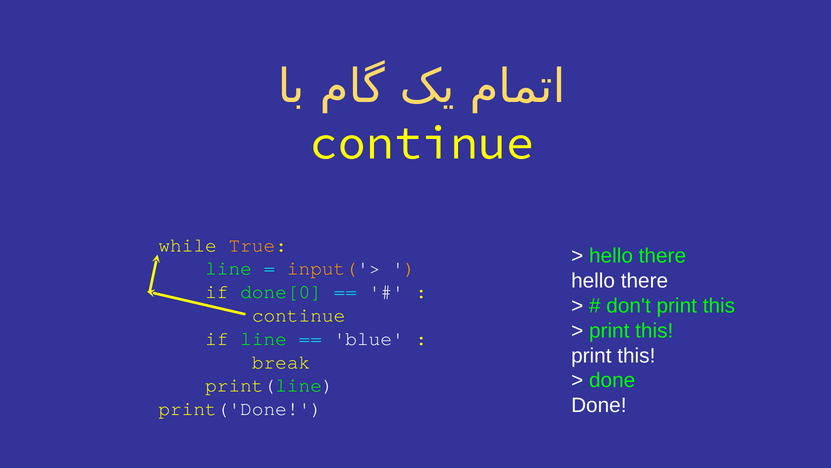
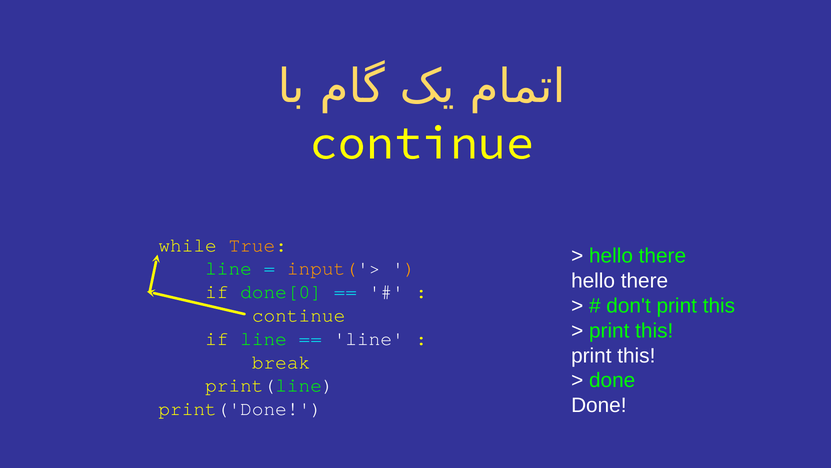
blue at (369, 338): blue -> line
